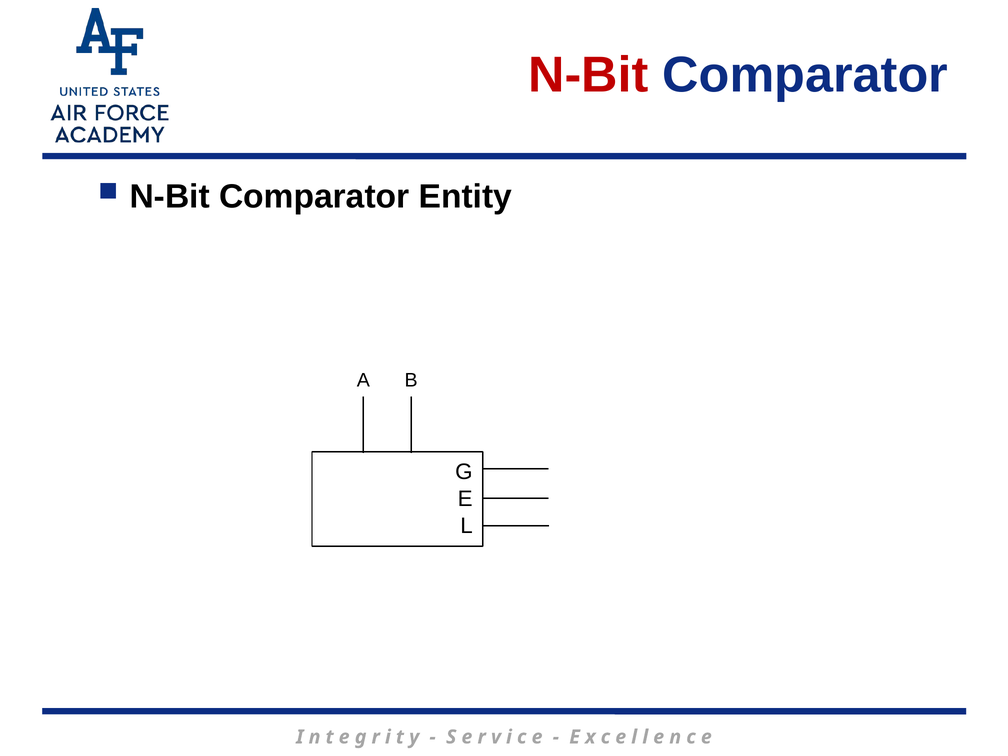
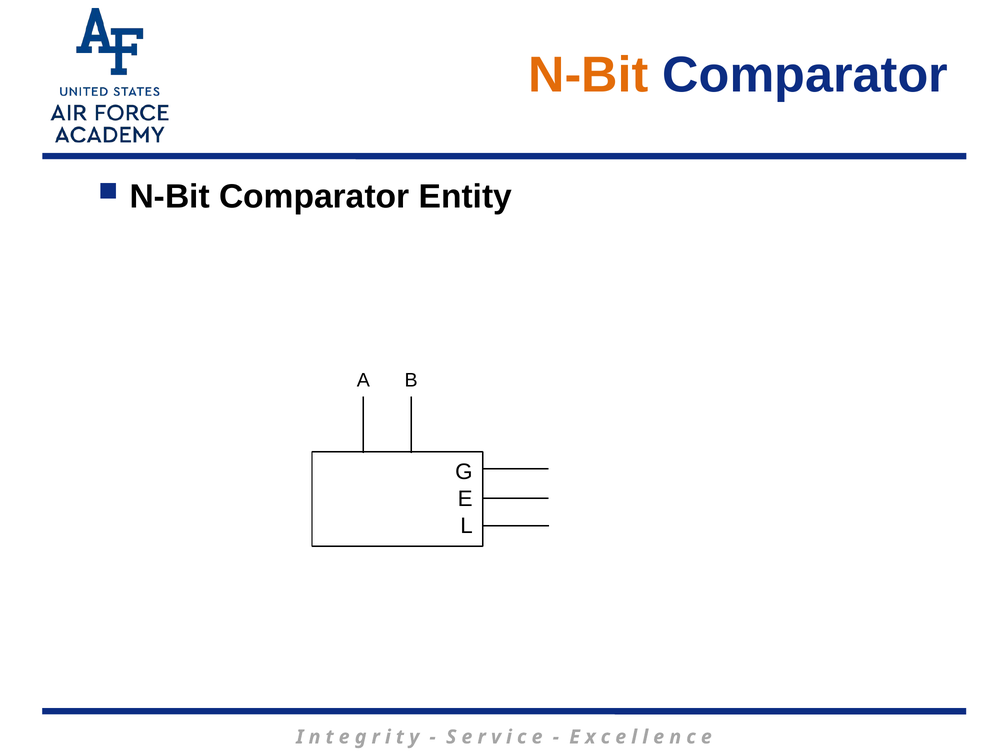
N-Bit at (588, 75) colour: red -> orange
